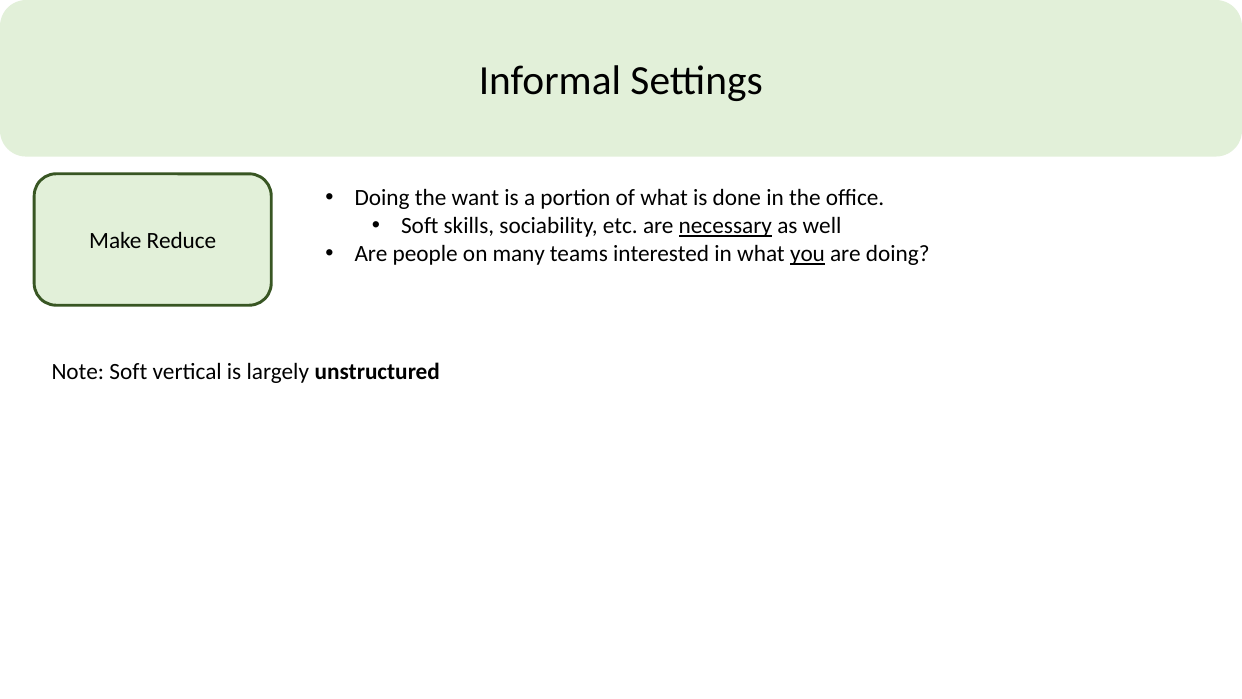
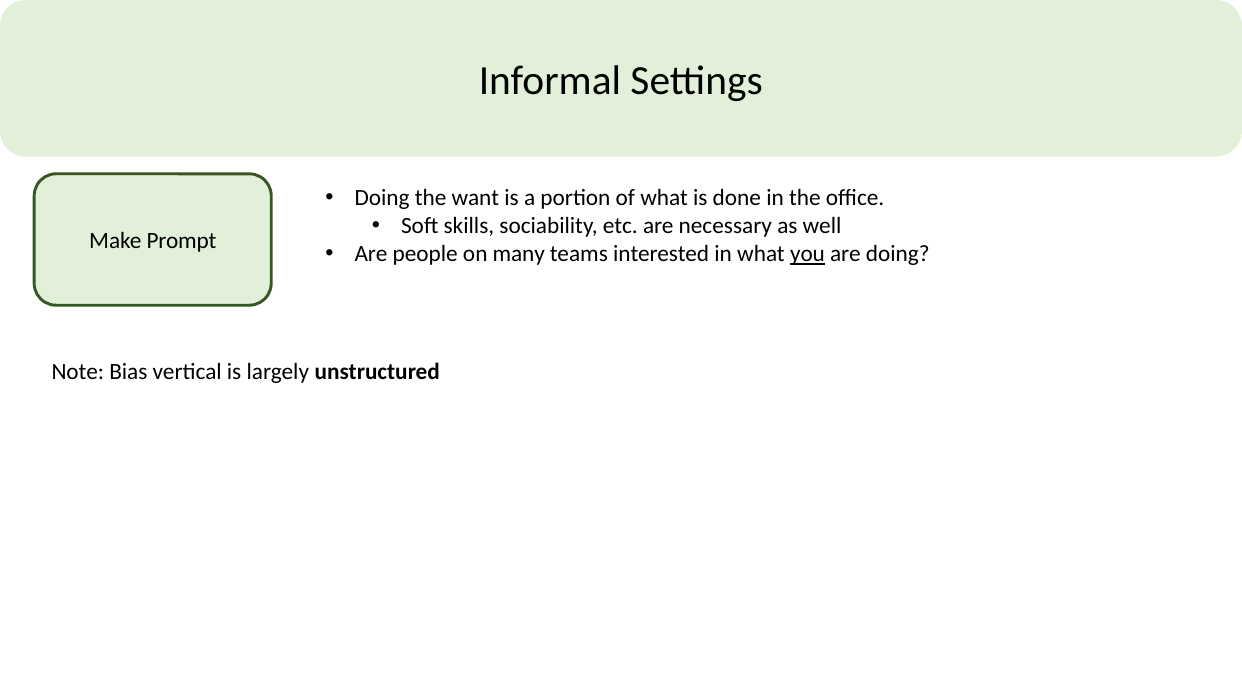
necessary underline: present -> none
Reduce: Reduce -> Prompt
Note Soft: Soft -> Bias
